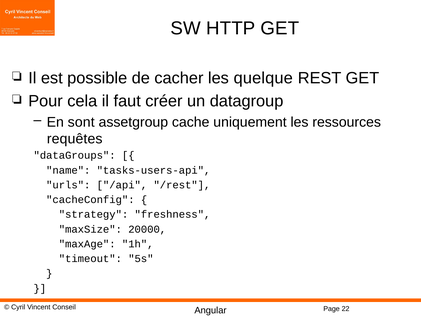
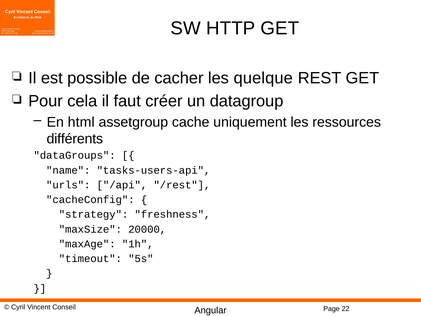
sont: sont -> html
requêtes: requêtes -> différents
